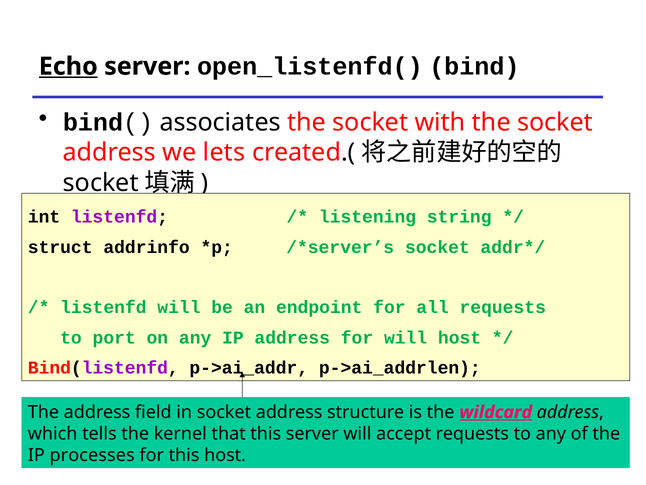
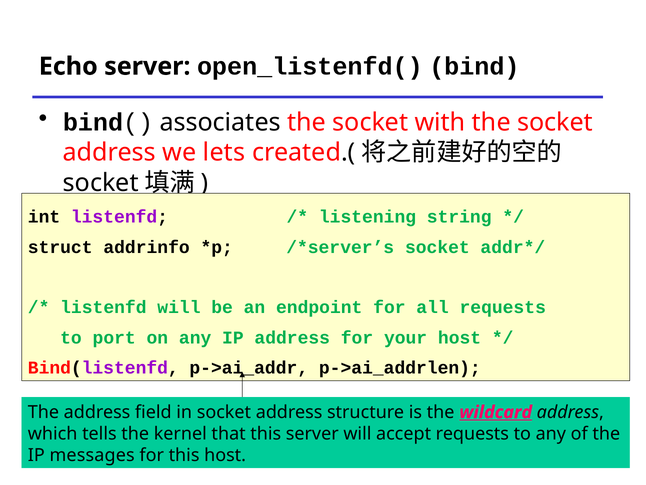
Echo underline: present -> none
for will: will -> your
processes: processes -> messages
